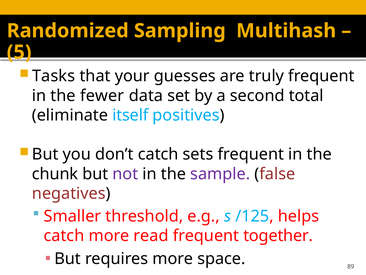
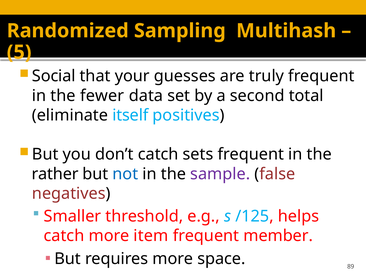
Tasks: Tasks -> Social
chunk: chunk -> rather
not colour: purple -> blue
read: read -> item
together: together -> member
